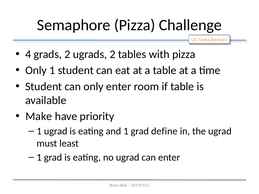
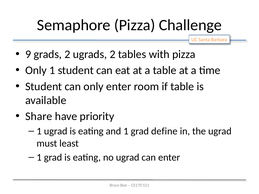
4: 4 -> 9
Make: Make -> Share
